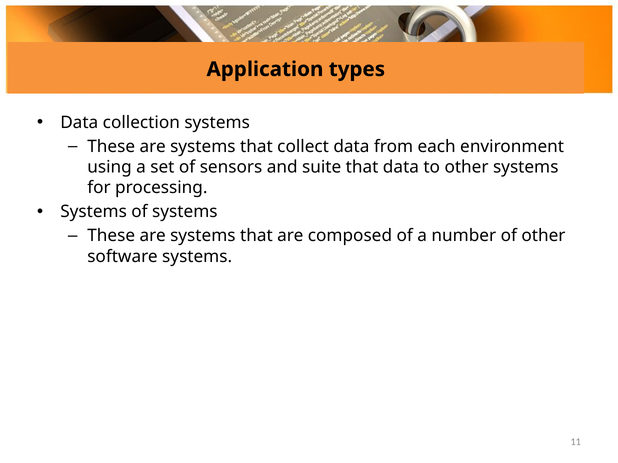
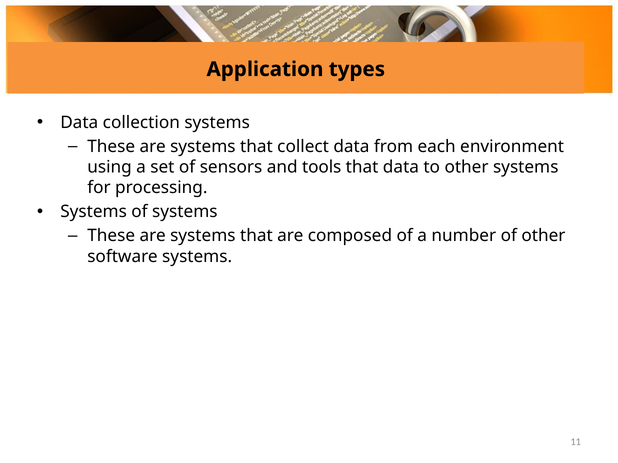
suite: suite -> tools
